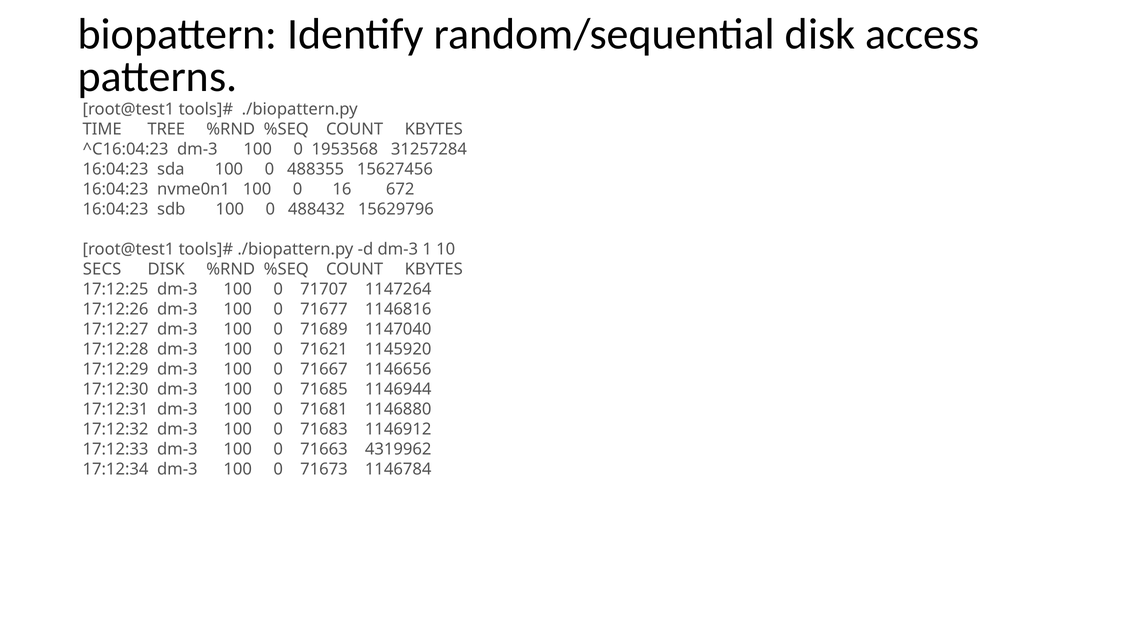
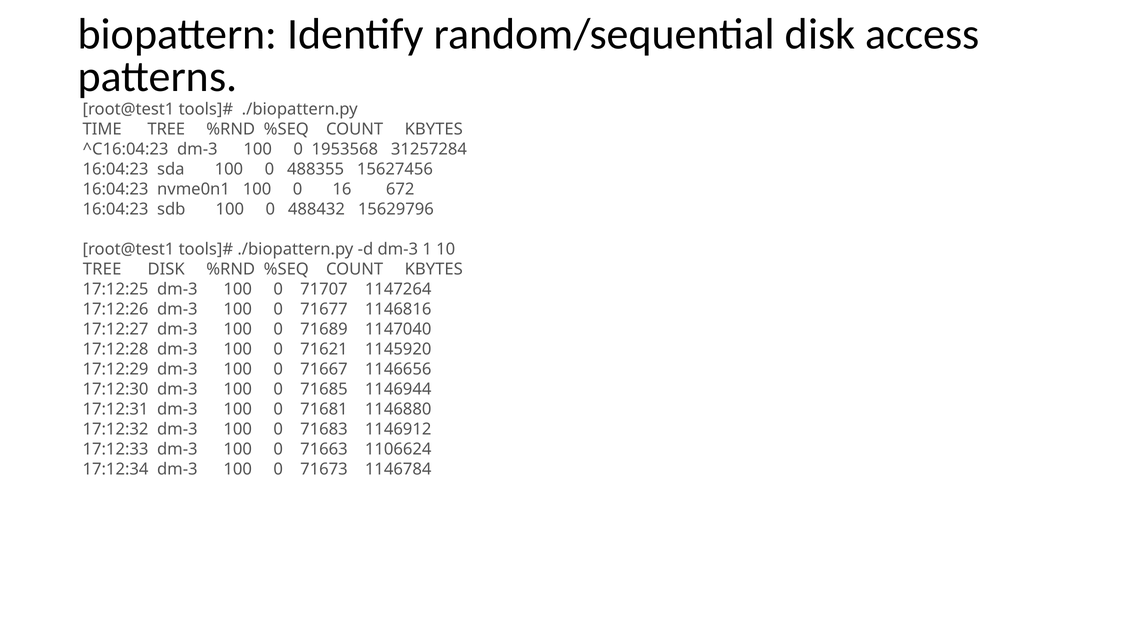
SECS at (102, 269): SECS -> TREE
4319962: 4319962 -> 1106624
